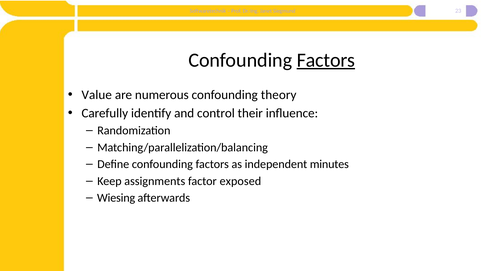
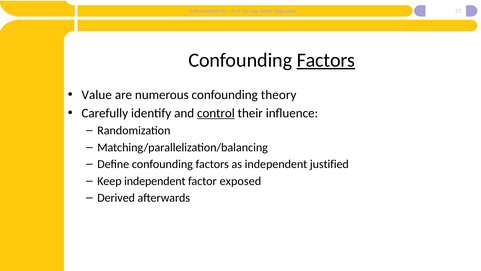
control underline: none -> present
minutes: minutes -> justified
Keep assignments: assignments -> independent
Wiesing: Wiesing -> Derived
